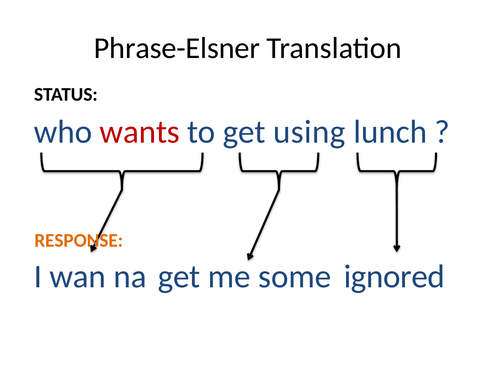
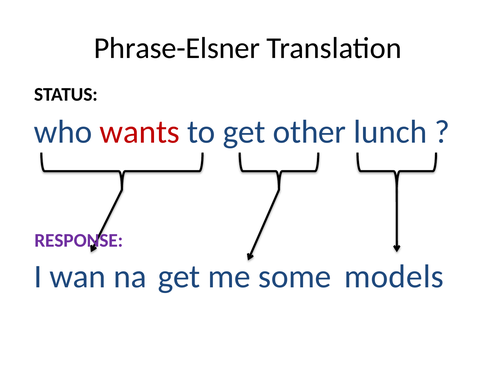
using: using -> other
RESPONSE colour: orange -> purple
ignored: ignored -> models
